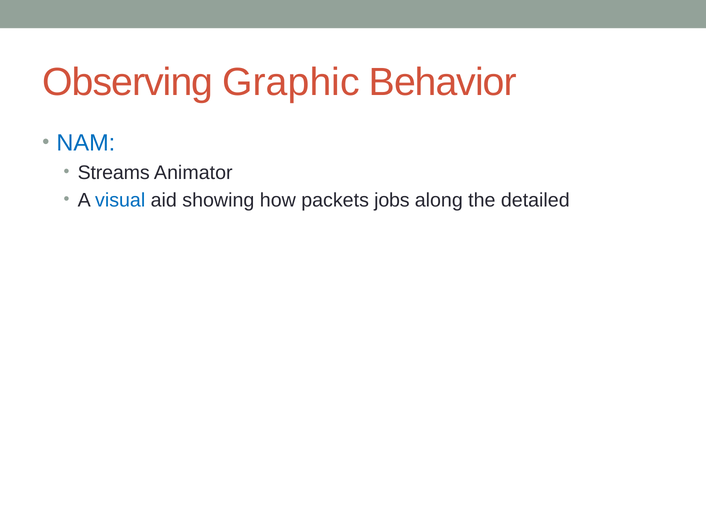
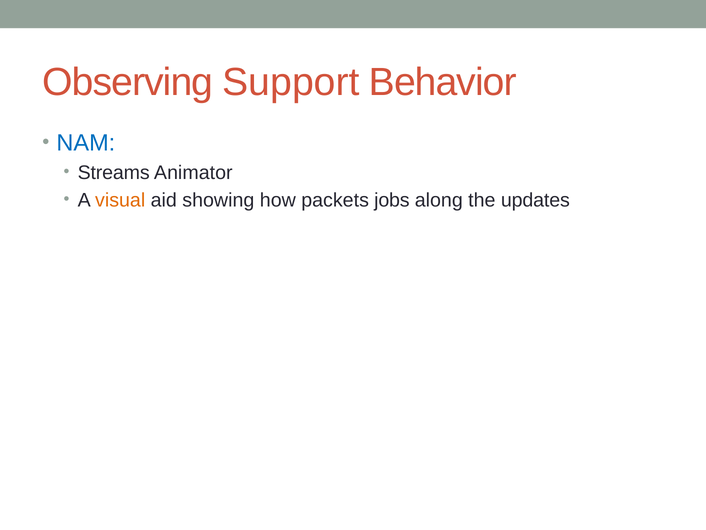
Graphic: Graphic -> Support
visual colour: blue -> orange
detailed: detailed -> updates
